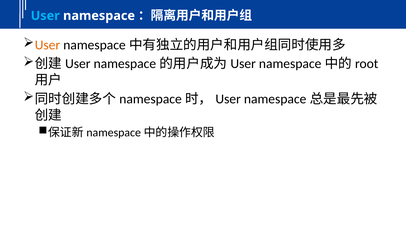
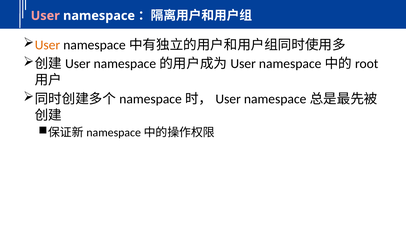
User at (45, 16) colour: light blue -> pink
